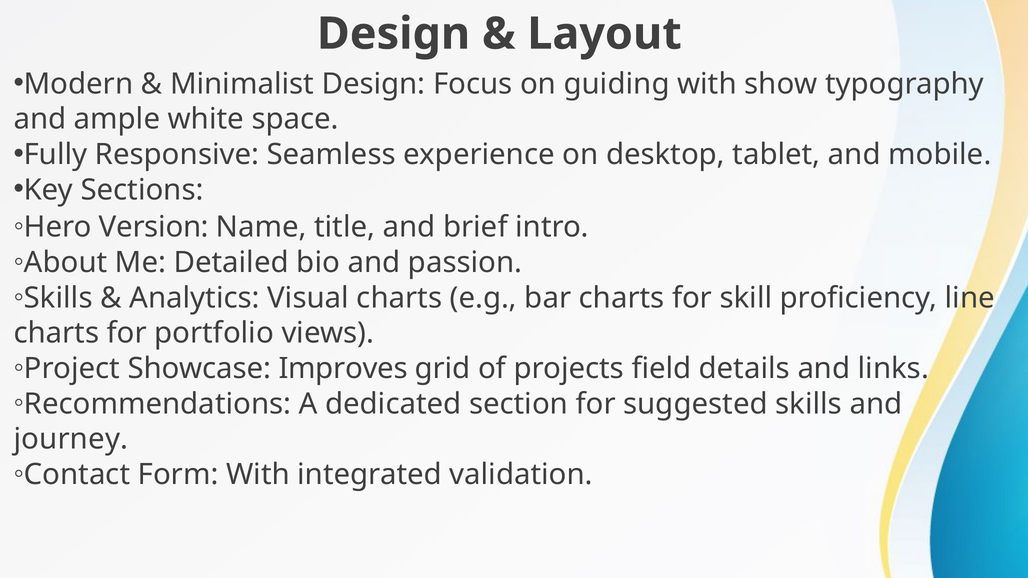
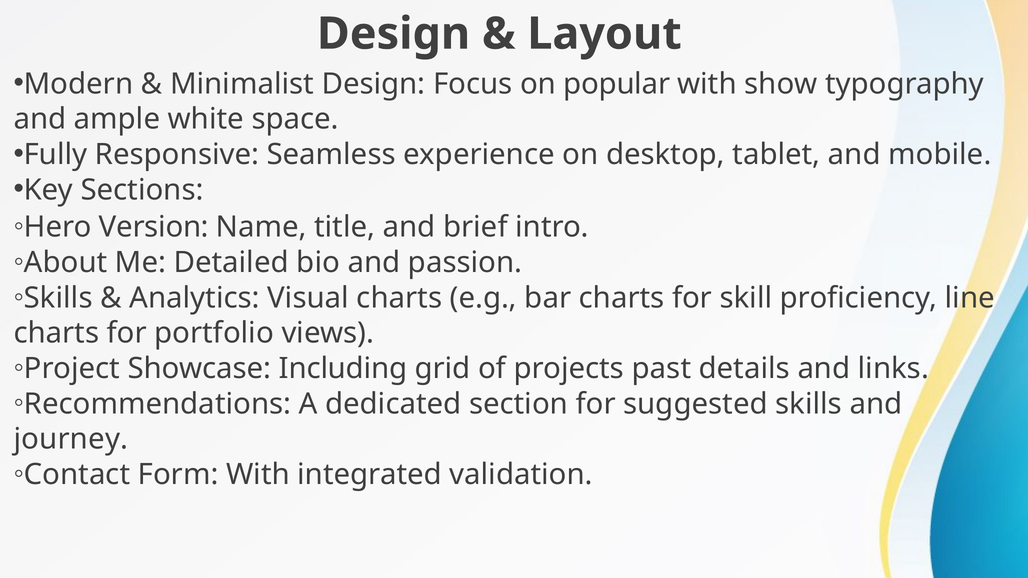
guiding: guiding -> popular
Improves: Improves -> Including
field: field -> past
